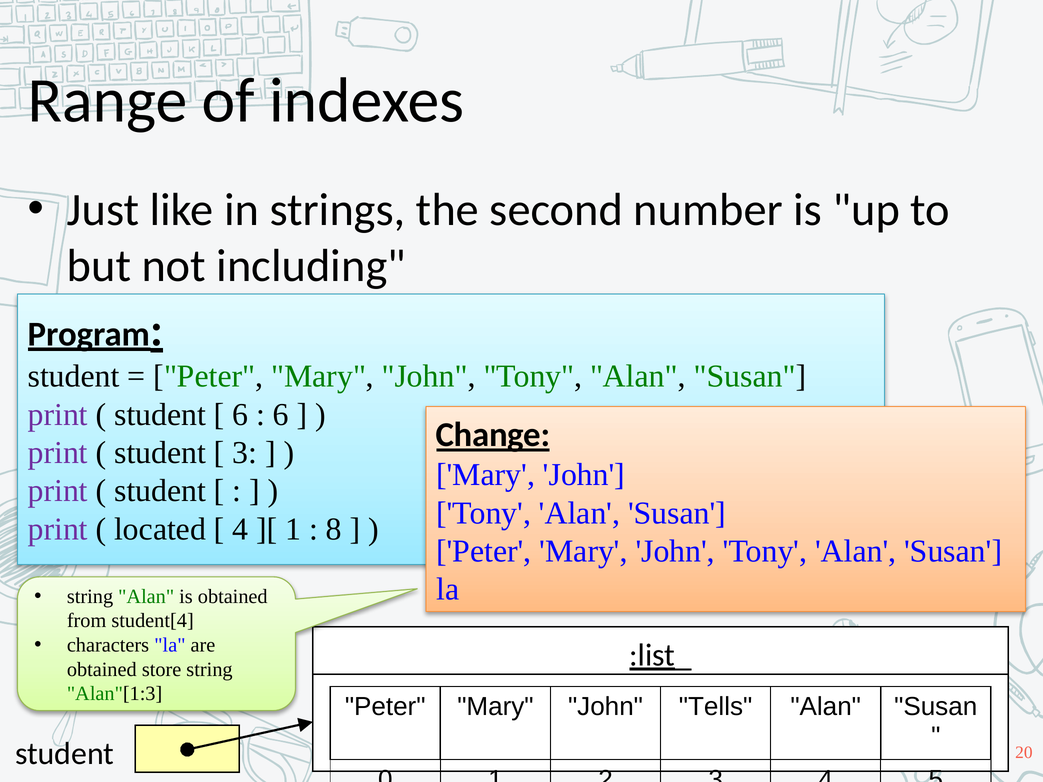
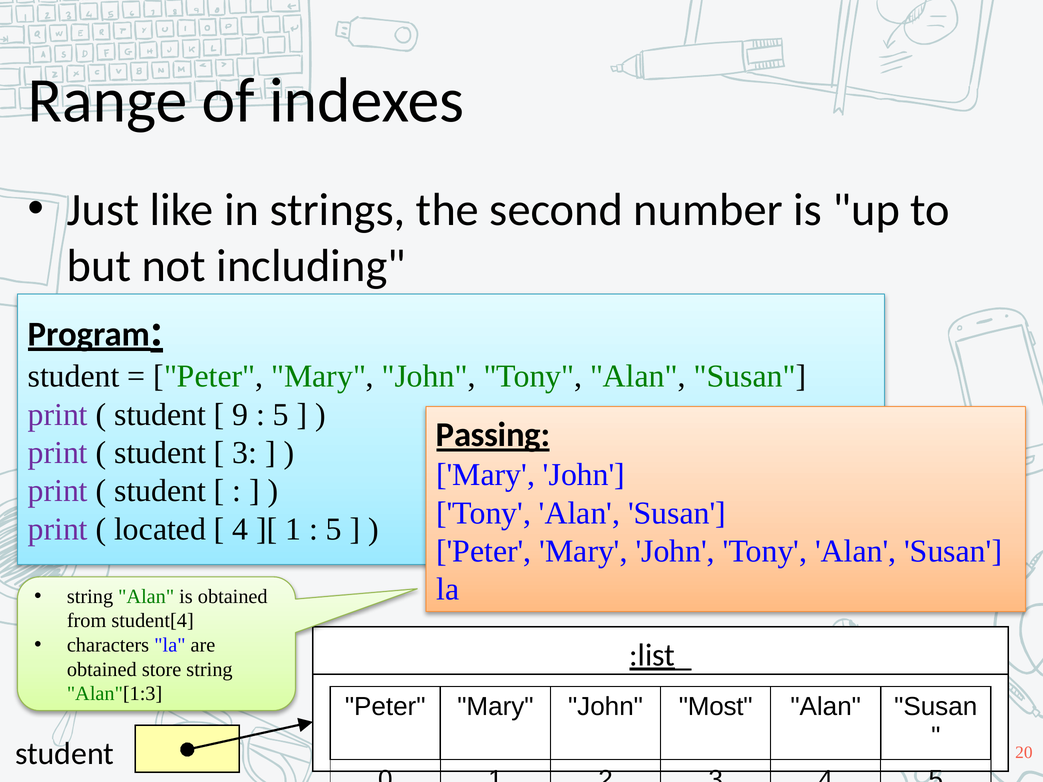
6 at (240, 415): 6 -> 9
6 at (281, 415): 6 -> 5
Change: Change -> Passing
8 at (334, 529): 8 -> 5
Tells: Tells -> Most
